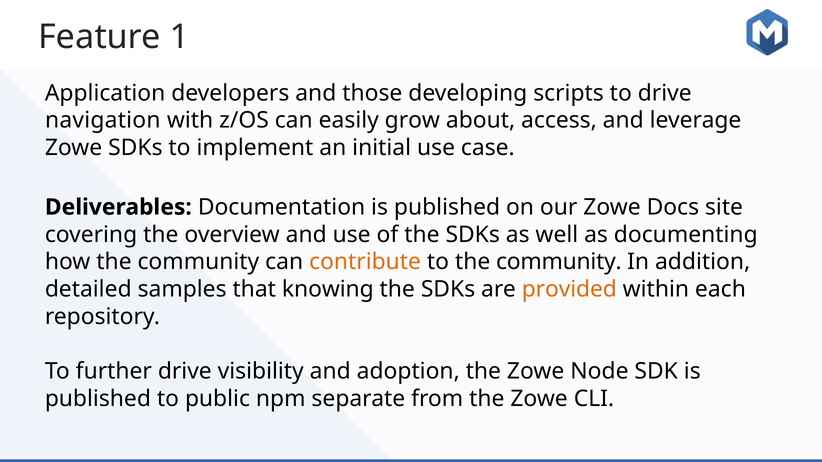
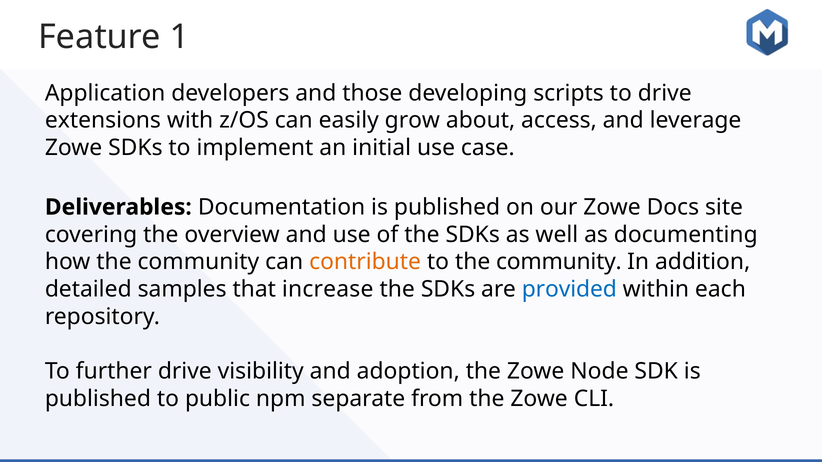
navigation: navigation -> extensions
knowing: knowing -> increase
provided colour: orange -> blue
